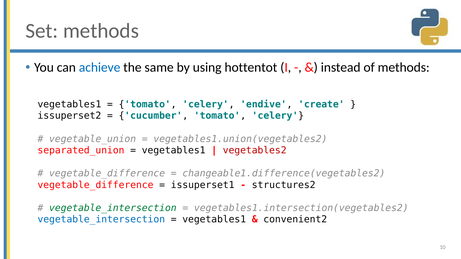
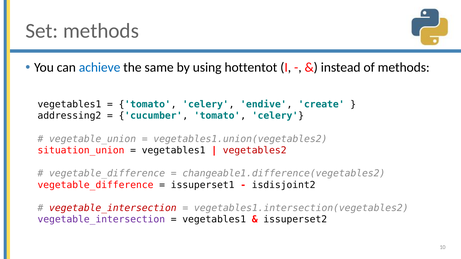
issuperset2: issuperset2 -> addressing2
separated_union: separated_union -> situation_union
structures2: structures2 -> isdisjoint2
vegetable_intersection at (113, 208) colour: green -> red
vegetable_intersection at (101, 220) colour: blue -> purple
convenient2: convenient2 -> issuperset2
